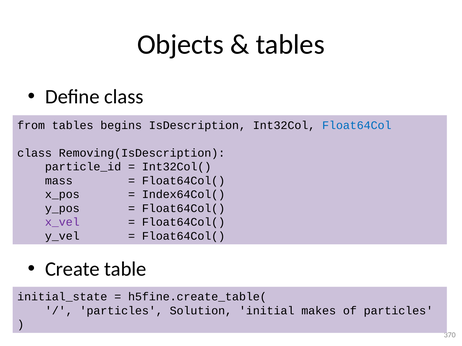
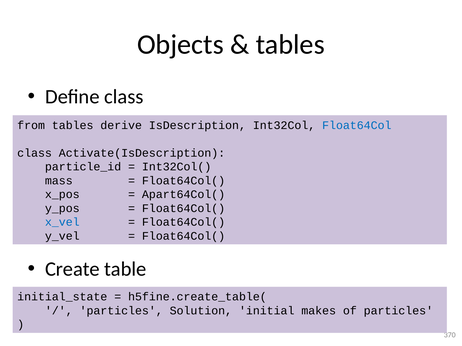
begins: begins -> derive
Removing(IsDescription: Removing(IsDescription -> Activate(IsDescription
Index64Col(: Index64Col( -> Apart64Col(
x_vel colour: purple -> blue
